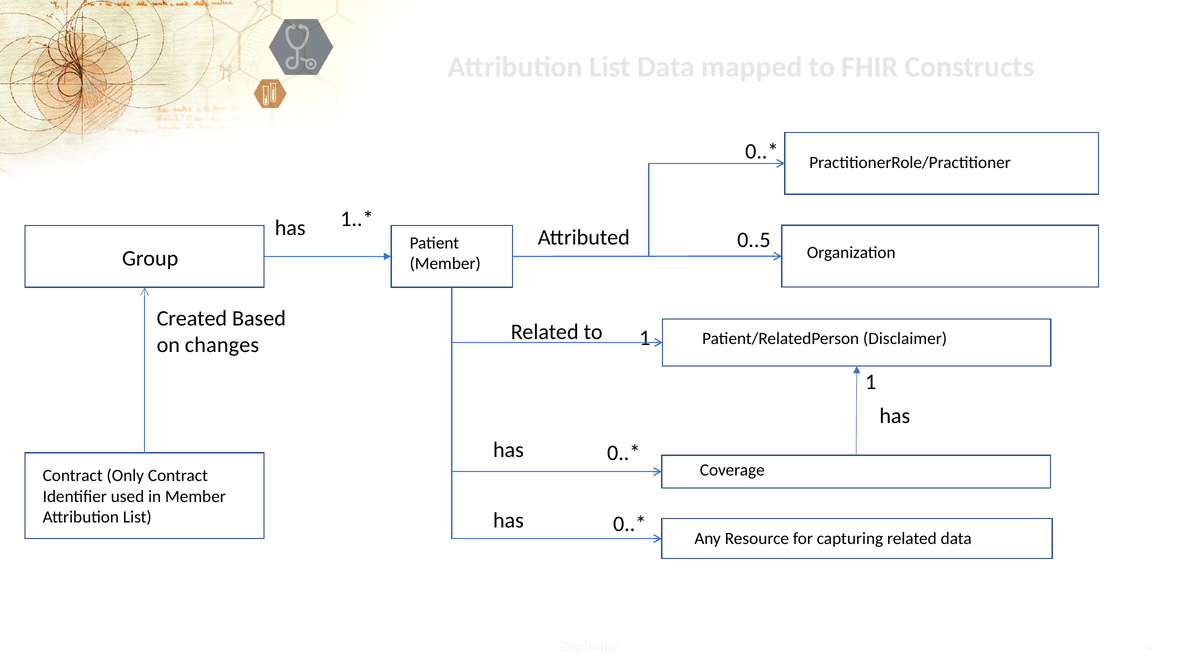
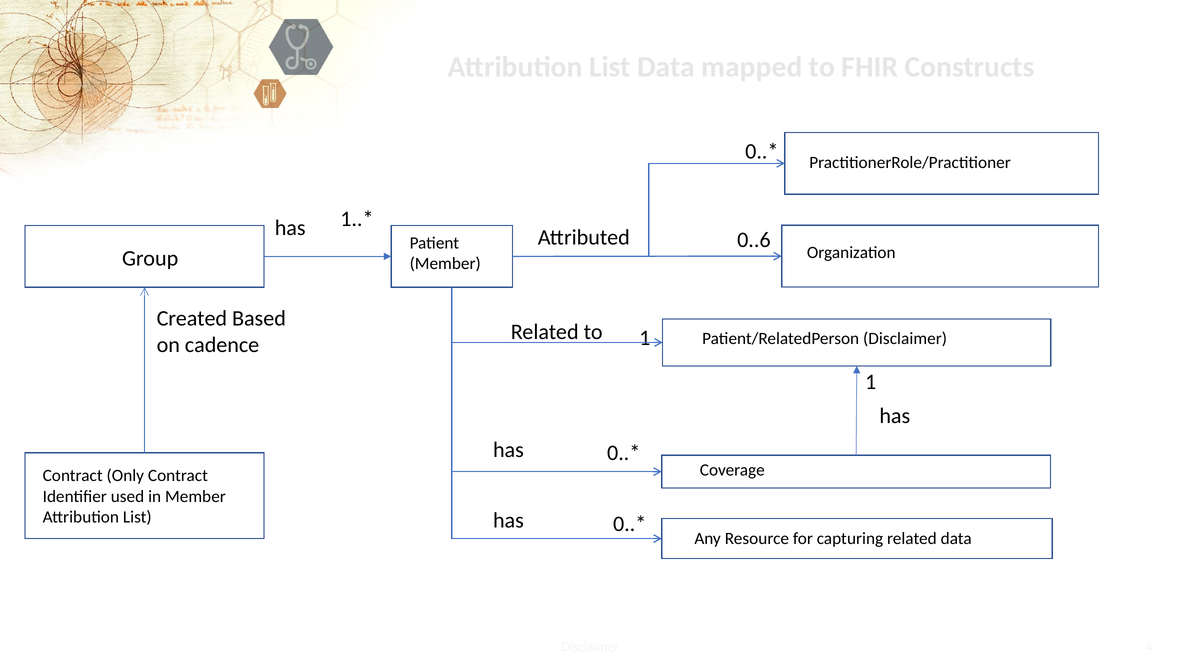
0..5: 0..5 -> 0..6
changes: changes -> cadence
